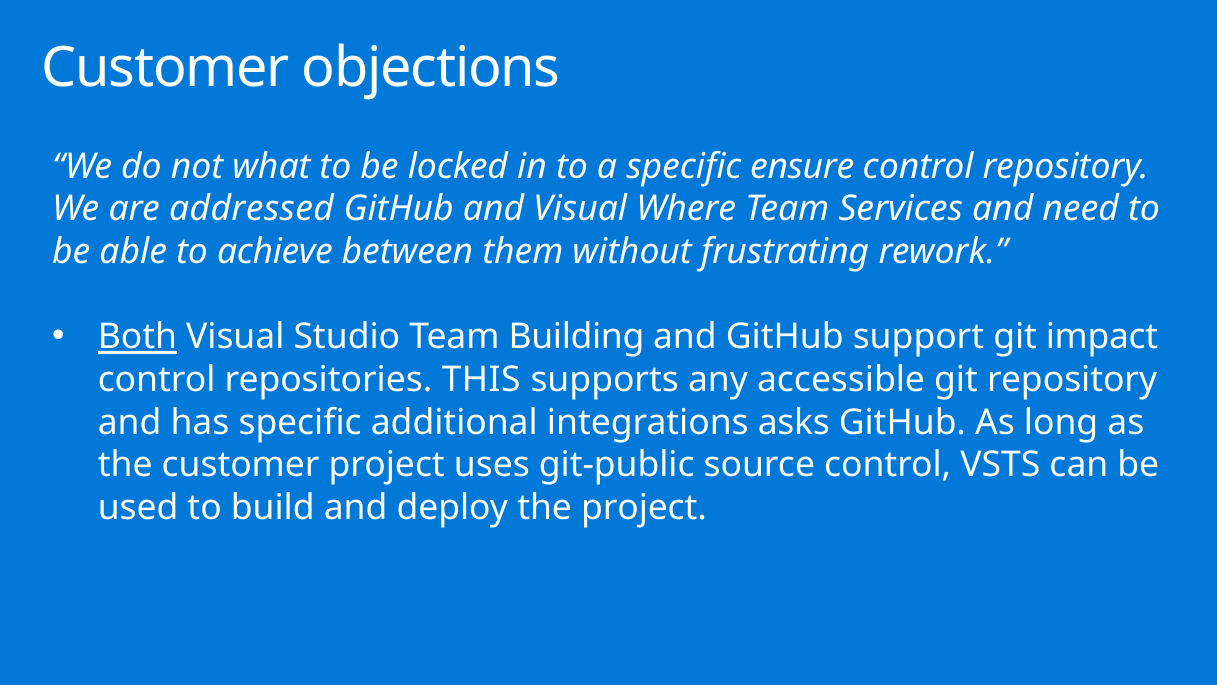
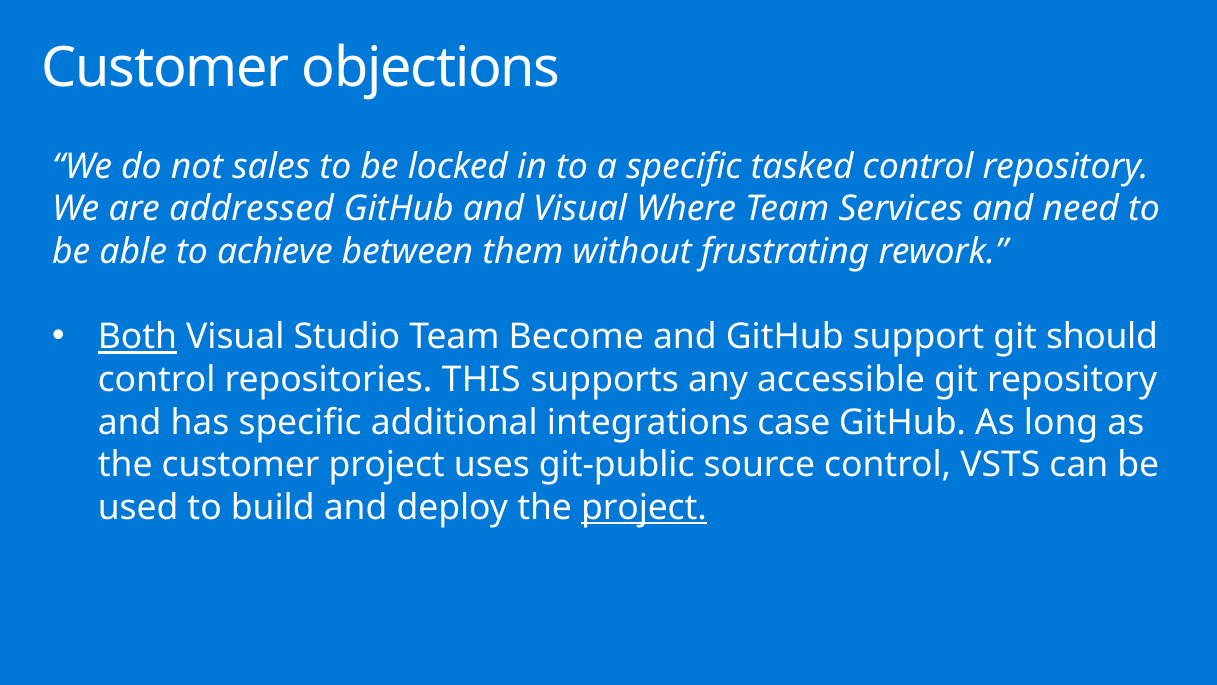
what: what -> sales
ensure: ensure -> tasked
Building: Building -> Become
impact: impact -> should
asks: asks -> case
project at (644, 507) underline: none -> present
